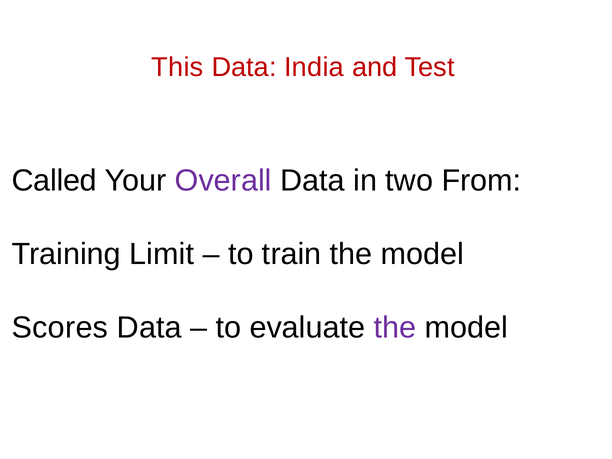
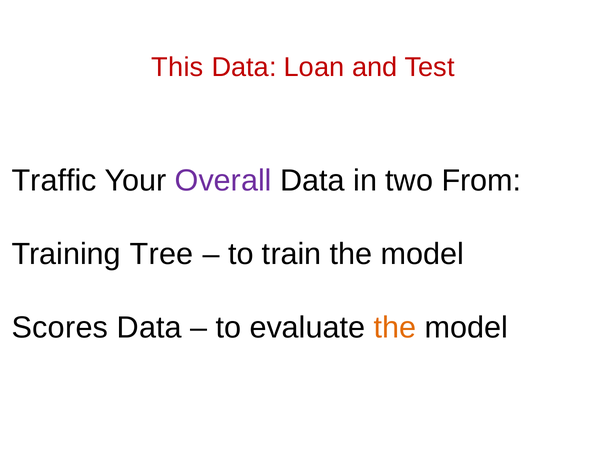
India: India -> Loan
Called: Called -> Traffic
Limit: Limit -> Tree
the at (395, 328) colour: purple -> orange
